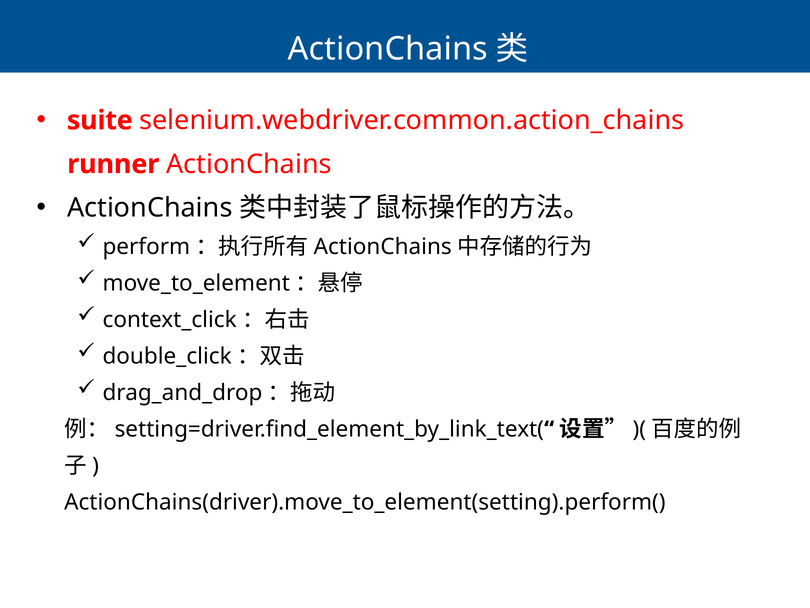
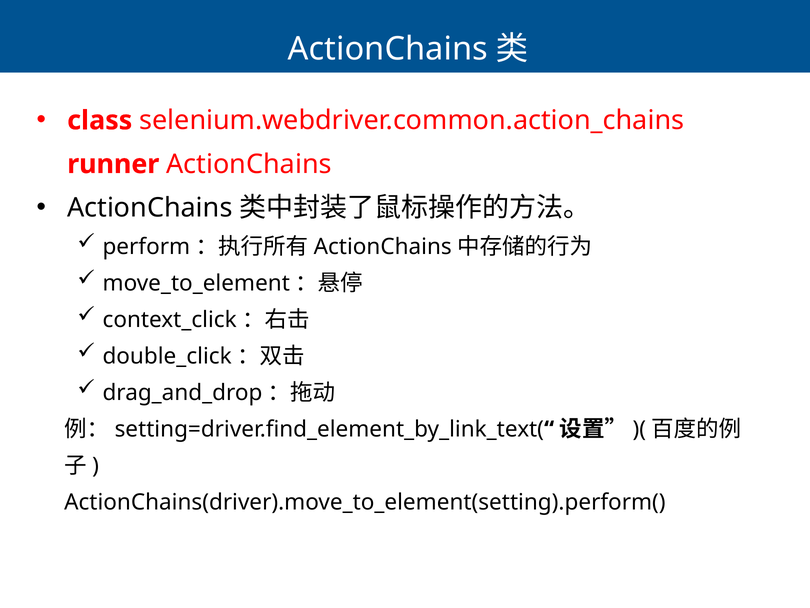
suite: suite -> class
